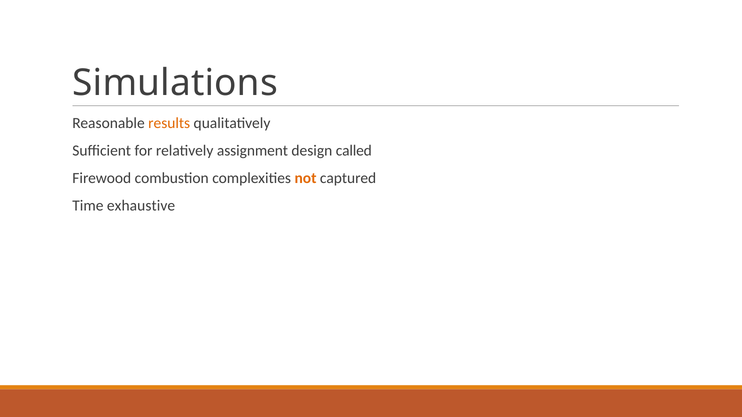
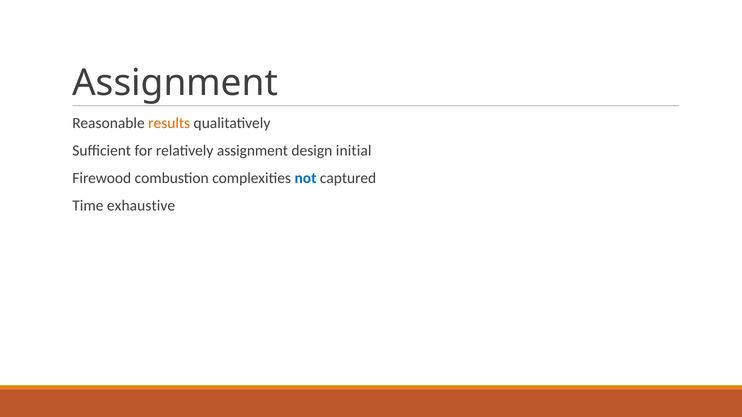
Simulations at (175, 83): Simulations -> Assignment
called: called -> initial
not colour: orange -> blue
